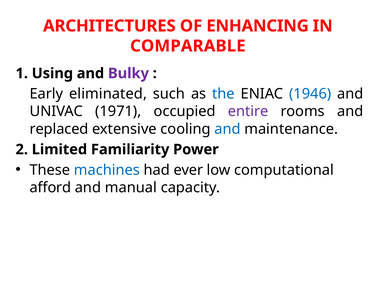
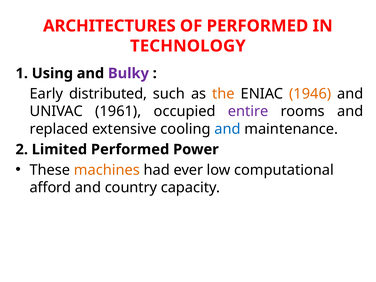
OF ENHANCING: ENHANCING -> PERFORMED
COMPARABLE: COMPARABLE -> TECHNOLOGY
eliminated: eliminated -> distributed
the colour: blue -> orange
1946 colour: blue -> orange
1971: 1971 -> 1961
Limited Familiarity: Familiarity -> Performed
machines colour: blue -> orange
manual: manual -> country
